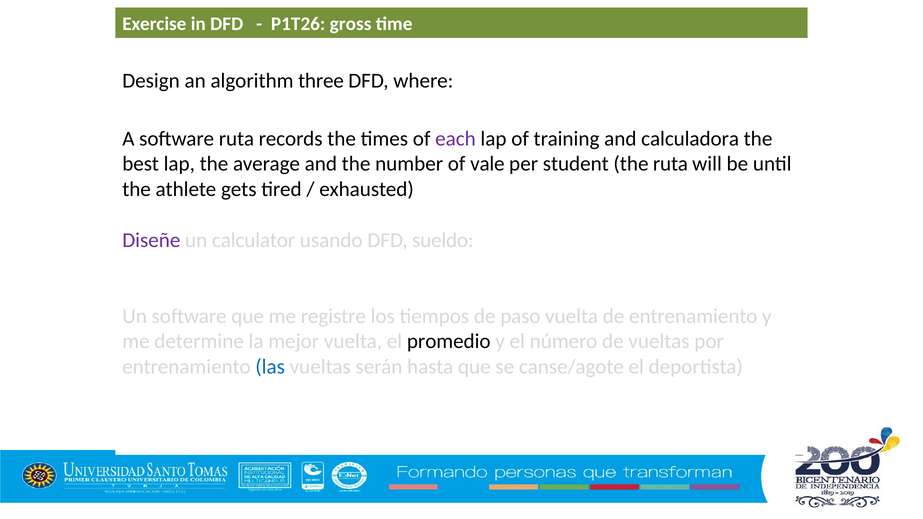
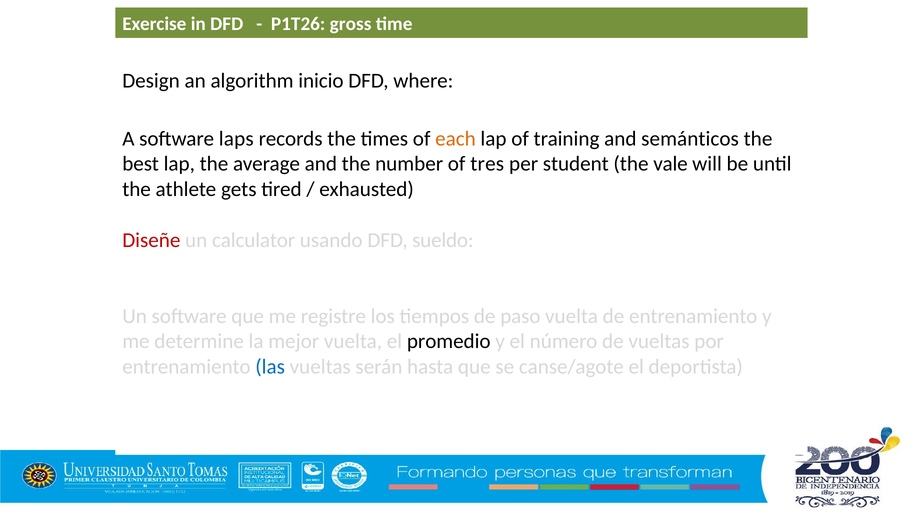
three: three -> inicio
software ruta: ruta -> laps
each colour: purple -> orange
calculadora: calculadora -> semánticos
vale: vale -> tres
the ruta: ruta -> vale
Diseñe colour: purple -> red
